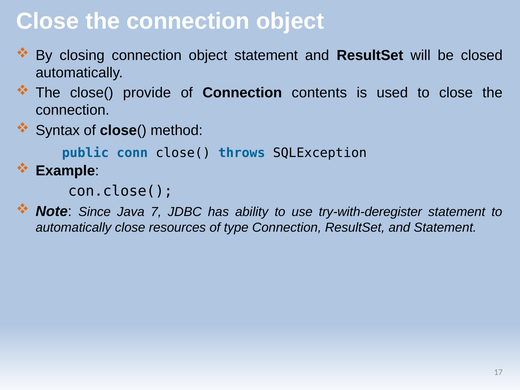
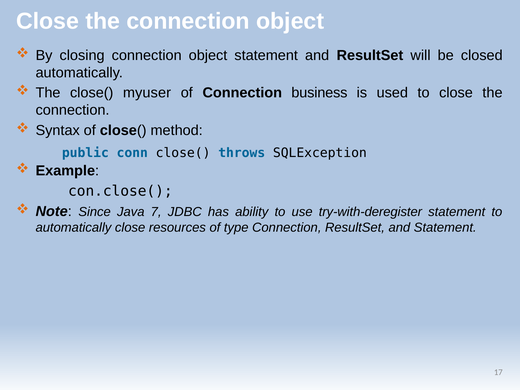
provide: provide -> myuser
contents: contents -> business
